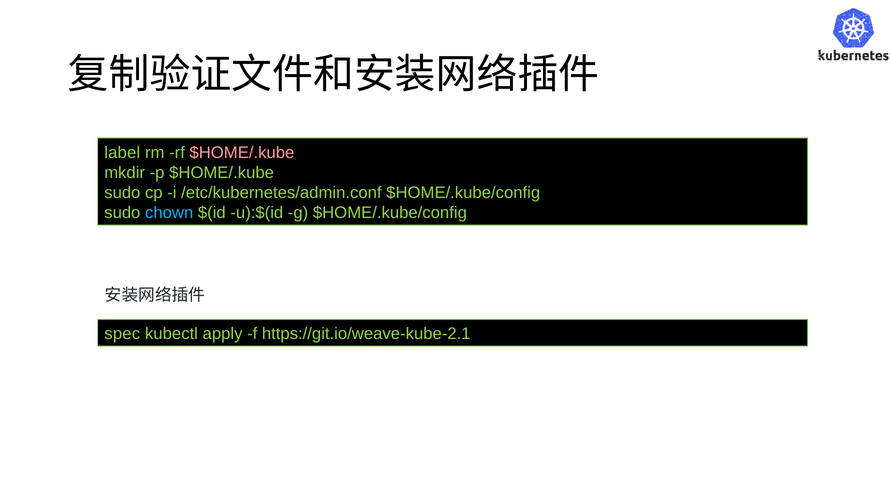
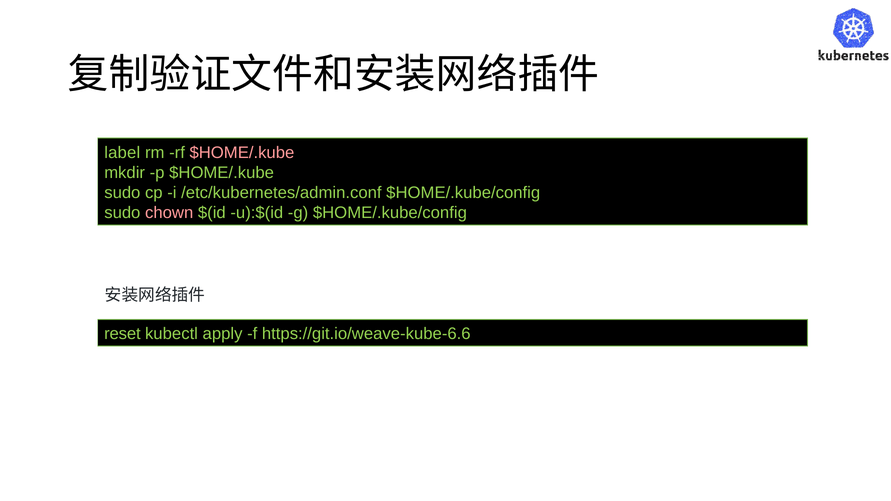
chown colour: light blue -> pink
spec: spec -> reset
https://git.io/weave-kube-2.1: https://git.io/weave-kube-2.1 -> https://git.io/weave-kube-6.6
